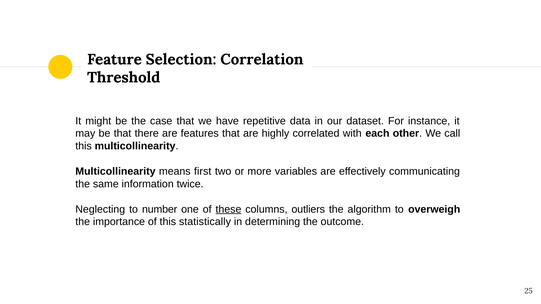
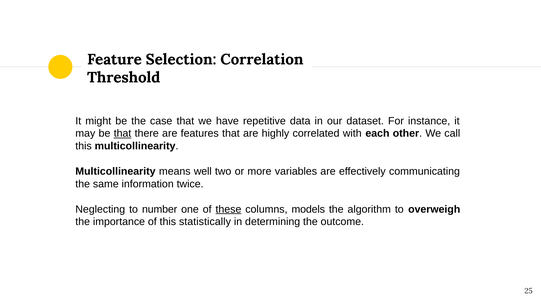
that at (123, 134) underline: none -> present
first: first -> well
outliers: outliers -> models
